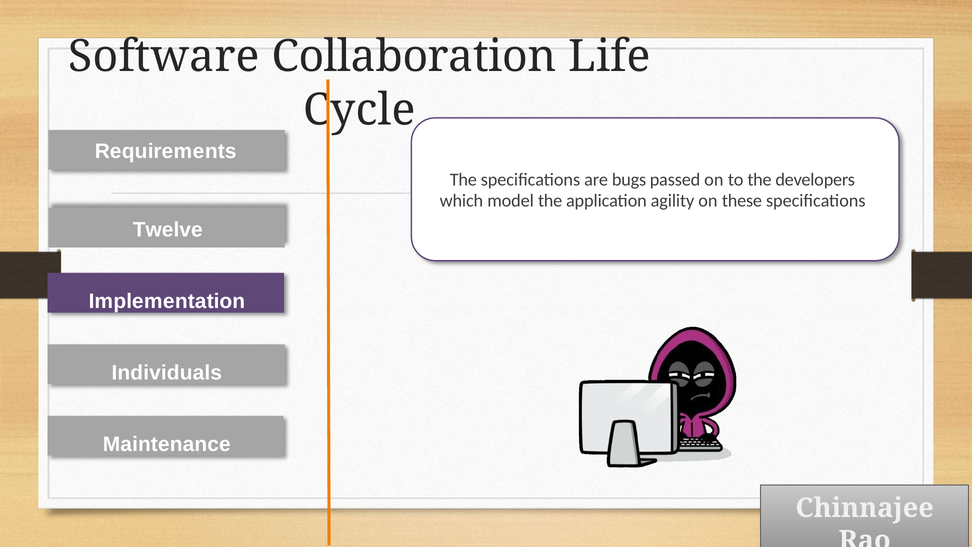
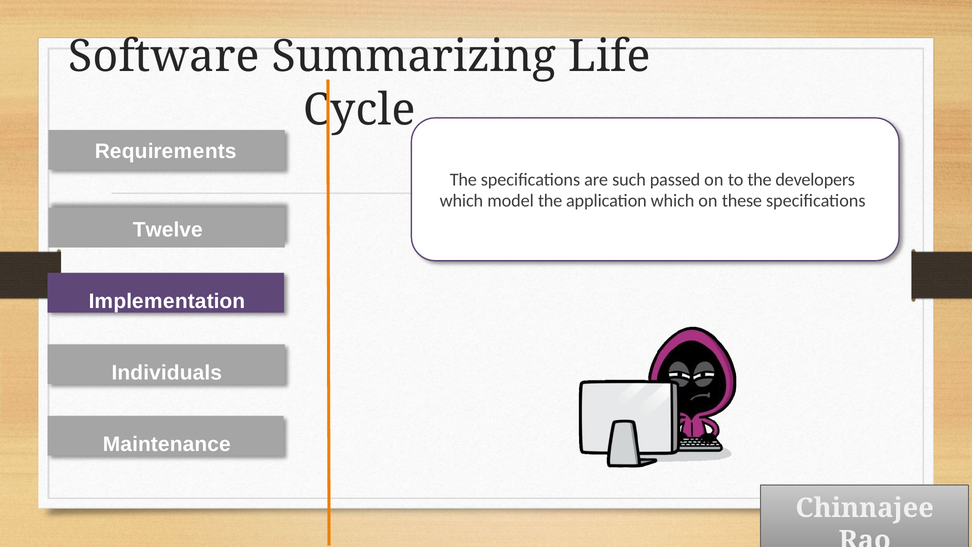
Collaboration: Collaboration -> Summarizing
bugs: bugs -> such
application agility: agility -> which
